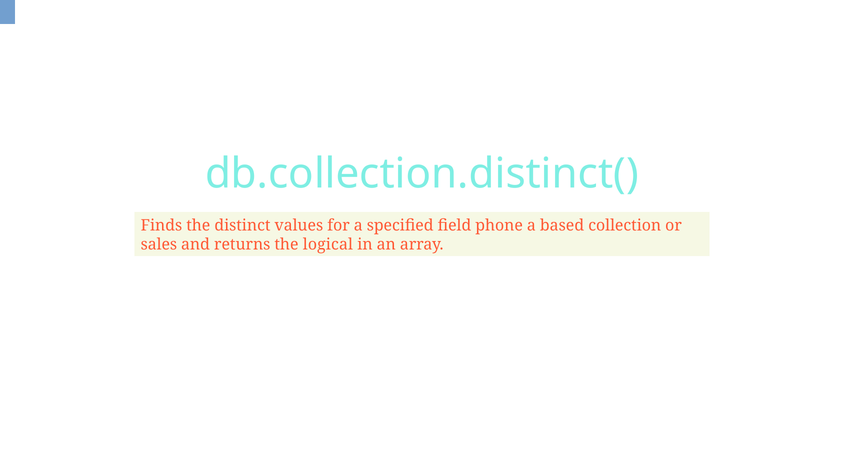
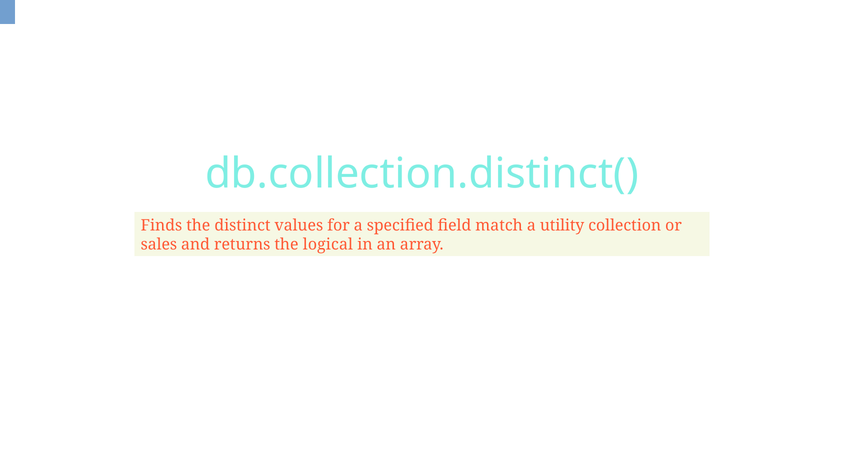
phone: phone -> match
based: based -> utility
